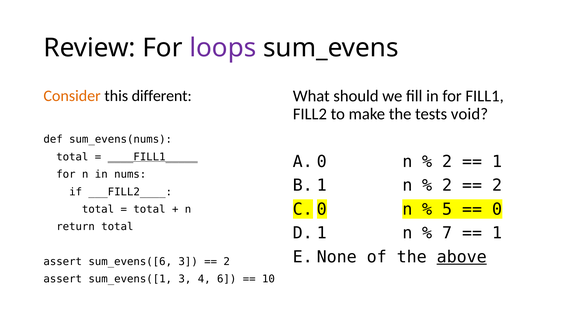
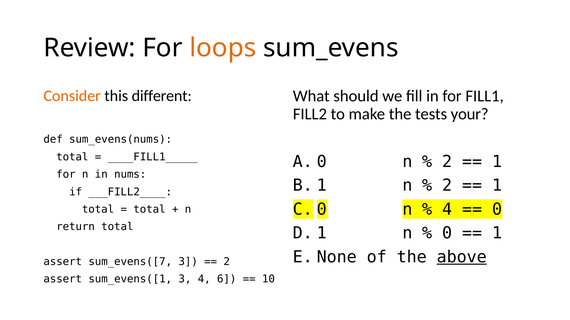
loops colour: purple -> orange
void: void -> your
____FILL1_____ underline: present -> none
2 at (497, 186): 2 -> 1
5 at (447, 210): 5 -> 4
7 at (447, 234): 7 -> 0
sum_evens([6: sum_evens([6 -> sum_evens([7
